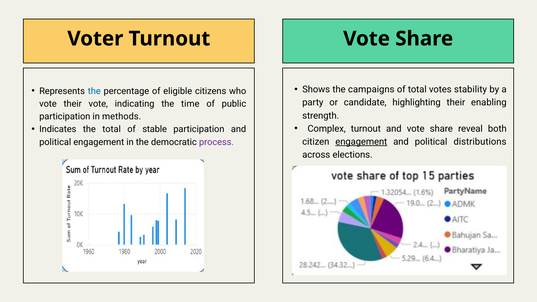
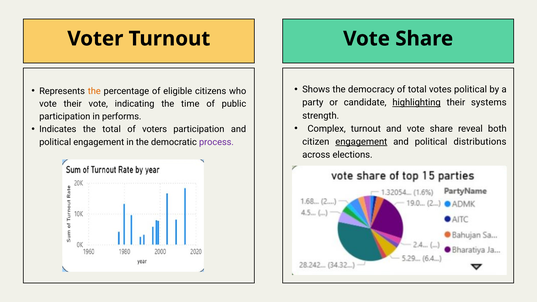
campaigns: campaigns -> democracy
votes stability: stability -> political
the at (94, 91) colour: blue -> orange
highlighting underline: none -> present
enabling: enabling -> systems
methods: methods -> performs
stable: stable -> voters
